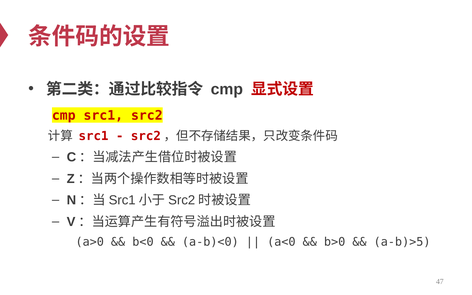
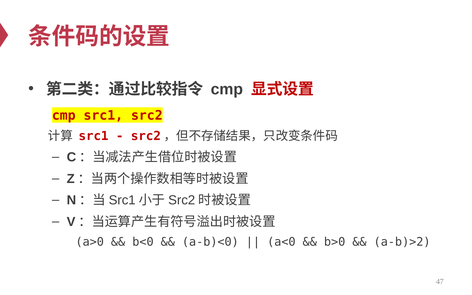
a-b)>5: a-b)>5 -> a-b)>2
